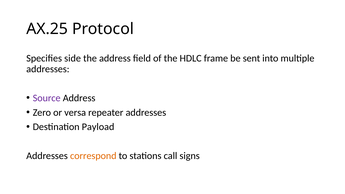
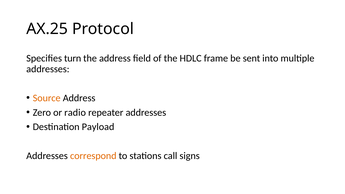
side: side -> turn
Source colour: purple -> orange
versa: versa -> radio
